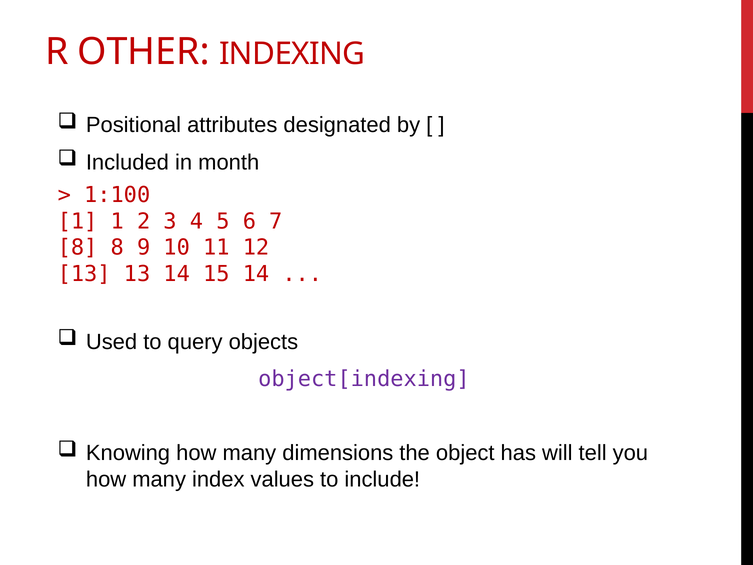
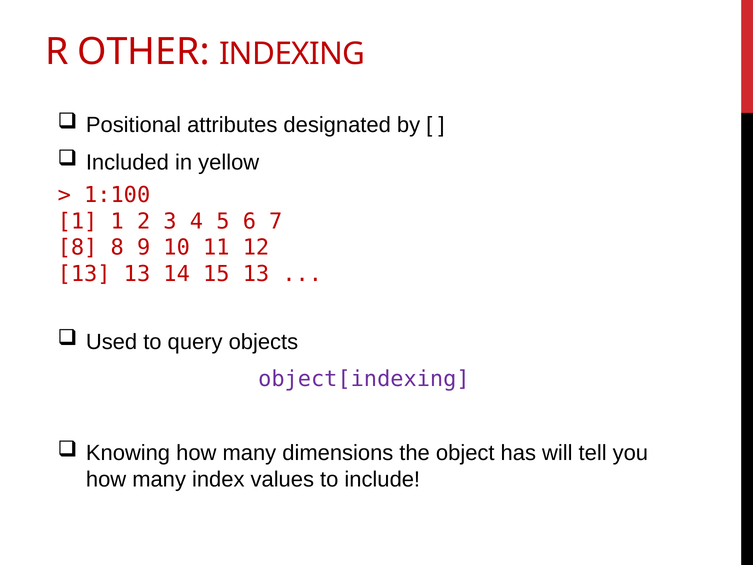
month: month -> yellow
15 14: 14 -> 13
